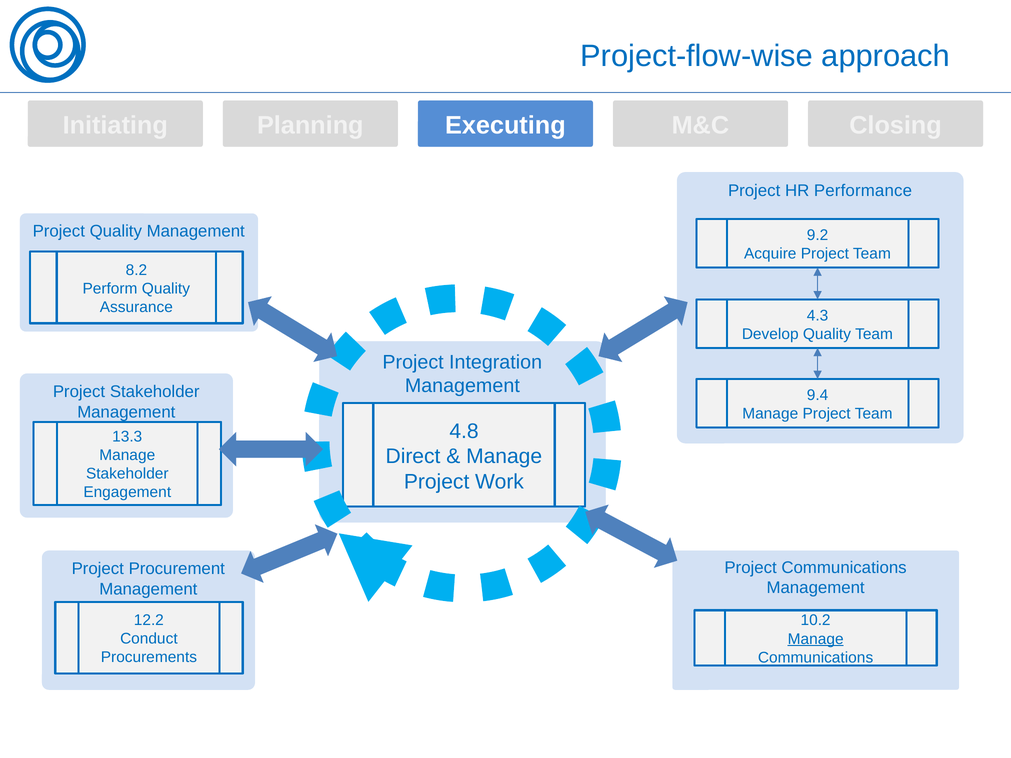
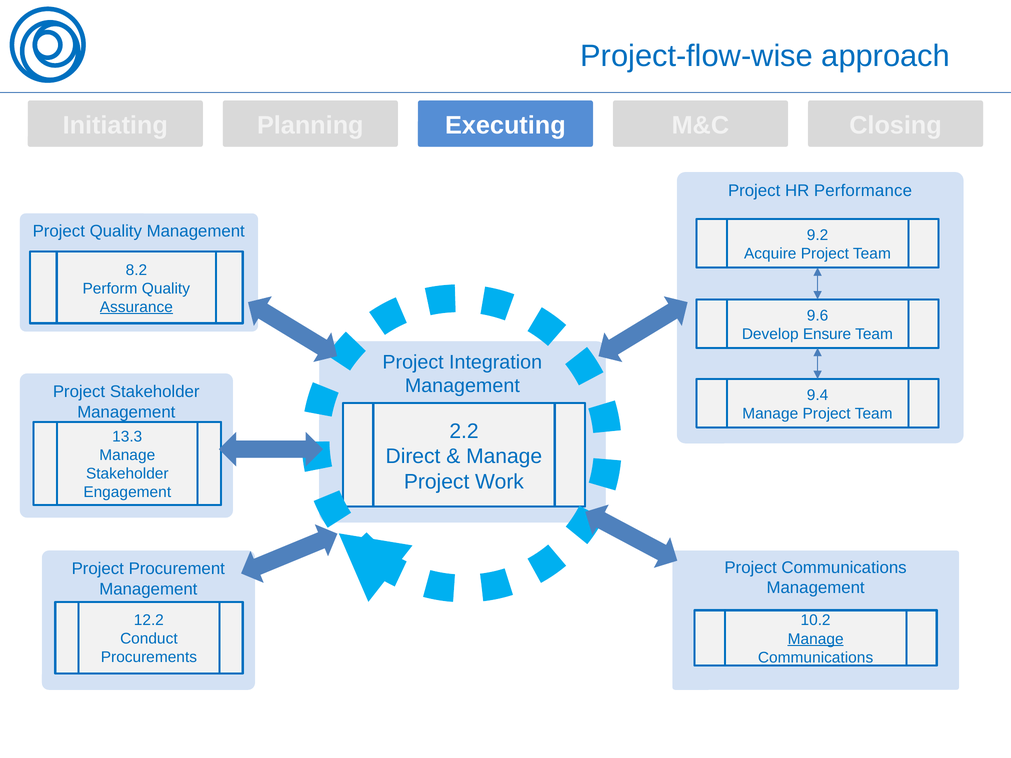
Assurance underline: none -> present
4.3: 4.3 -> 9.6
Develop Quality: Quality -> Ensure
4.8: 4.8 -> 2.2
